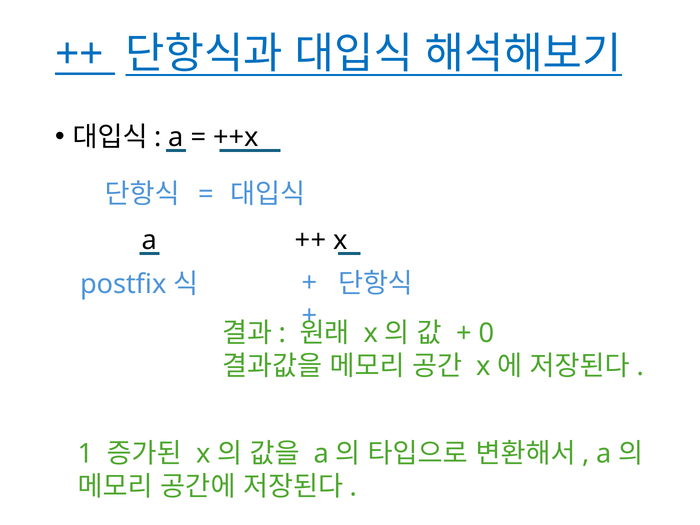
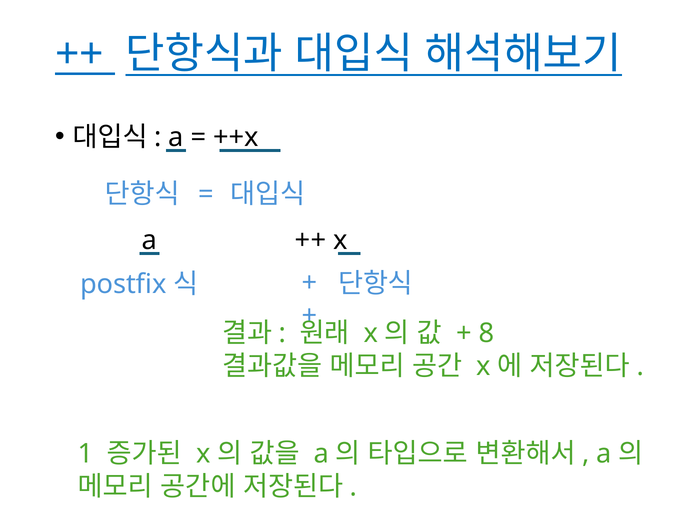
0: 0 -> 8
